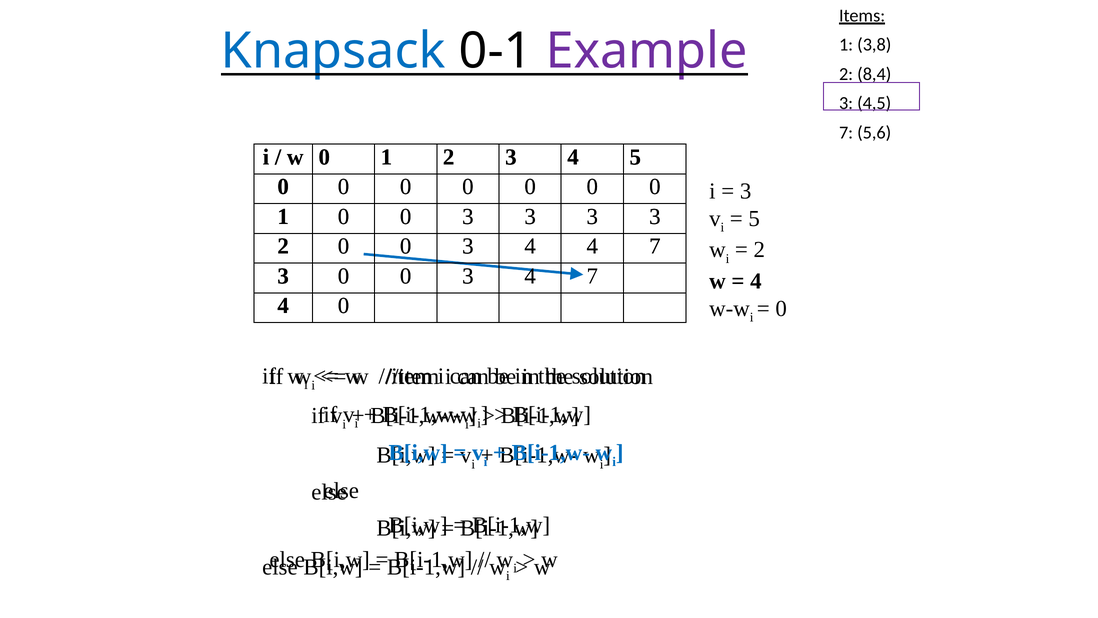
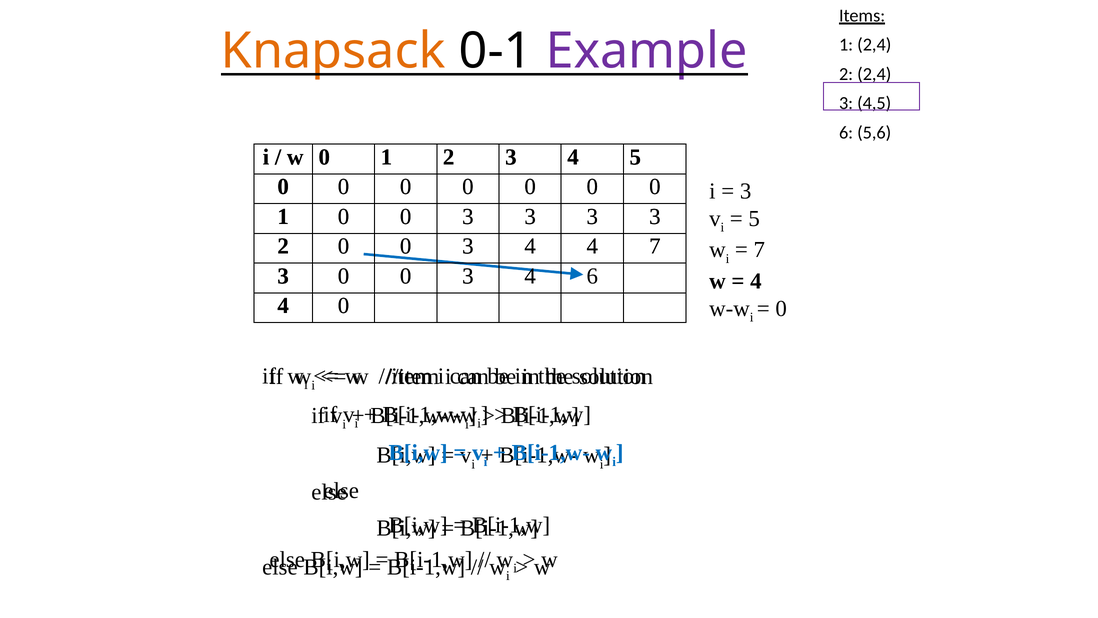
Knapsack colour: blue -> orange
1 3,8: 3,8 -> 2,4
2 8,4: 8,4 -> 2,4
7 at (846, 132): 7 -> 6
2 at (759, 250): 2 -> 7
7 at (592, 276): 7 -> 6
